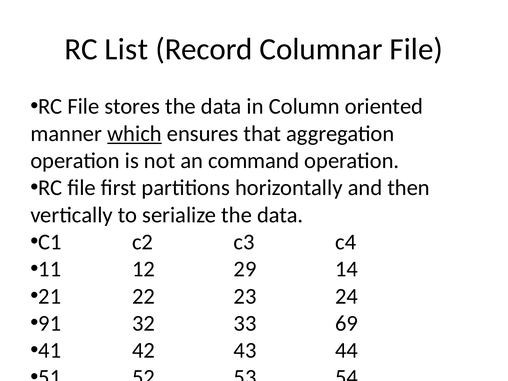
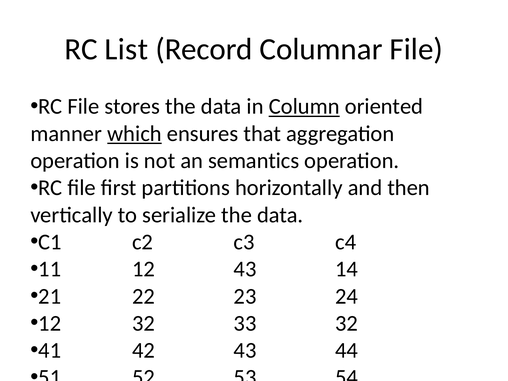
Column underline: none -> present
command: command -> semantics
12 29: 29 -> 43
91 at (50, 323): 91 -> 12
33 69: 69 -> 32
